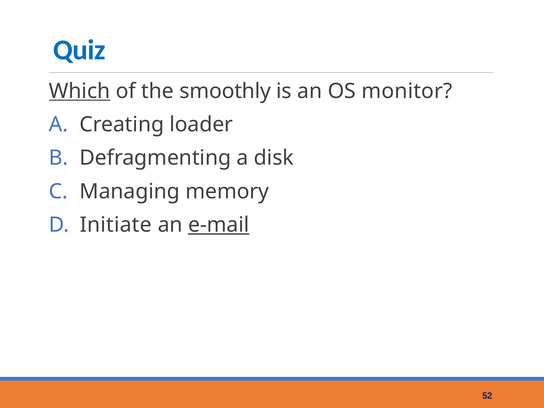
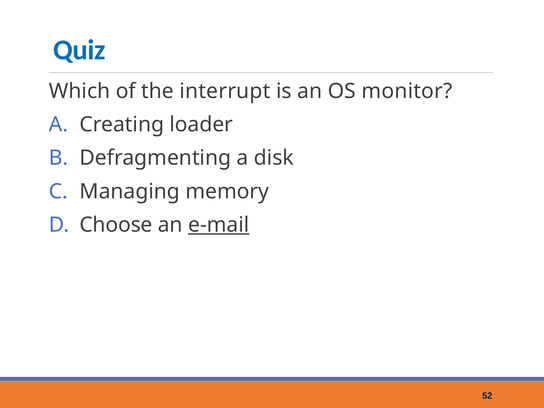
Which underline: present -> none
smoothly: smoothly -> interrupt
Initiate: Initiate -> Choose
